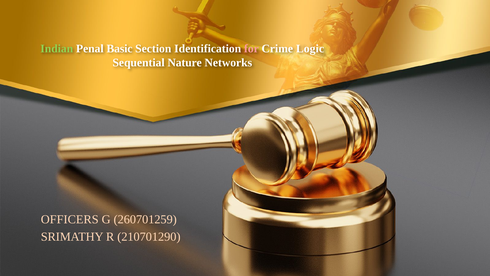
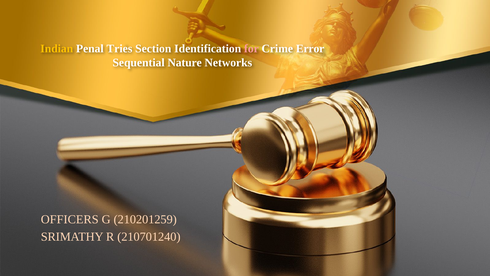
Indian colour: light green -> yellow
Basic: Basic -> Tries
Logic: Logic -> Error
260701259: 260701259 -> 210201259
210701290: 210701290 -> 210701240
